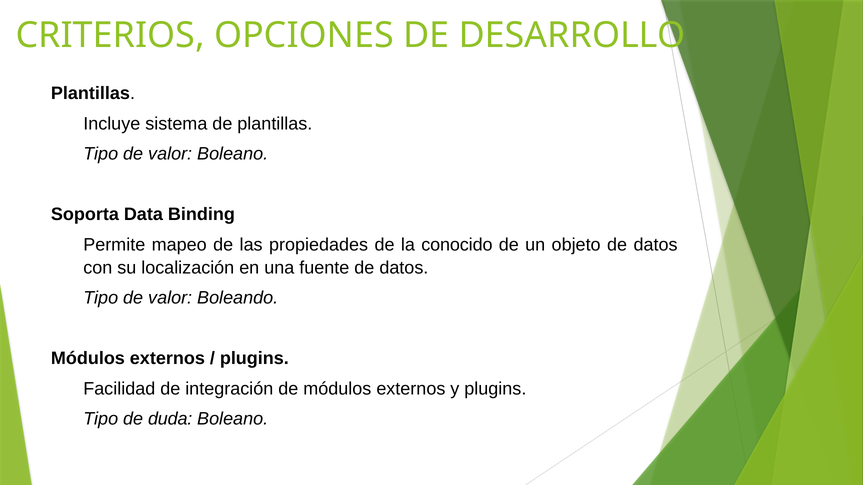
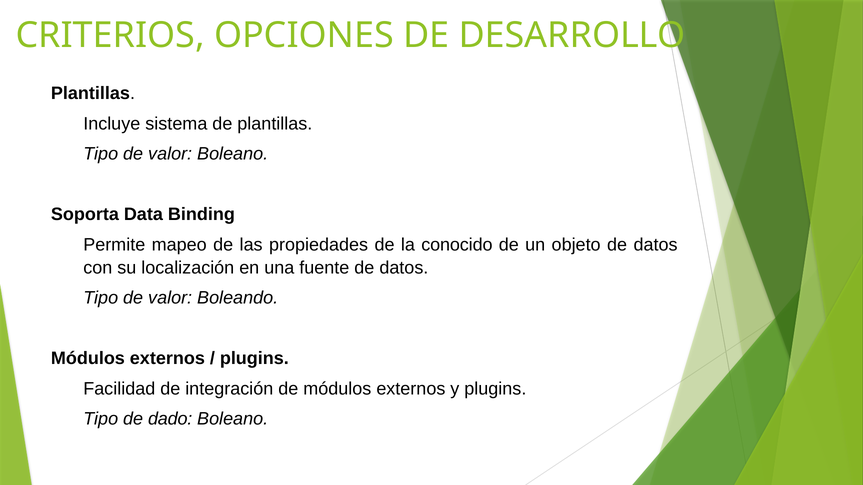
duda: duda -> dado
